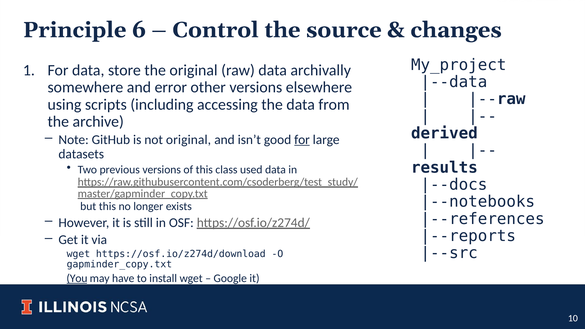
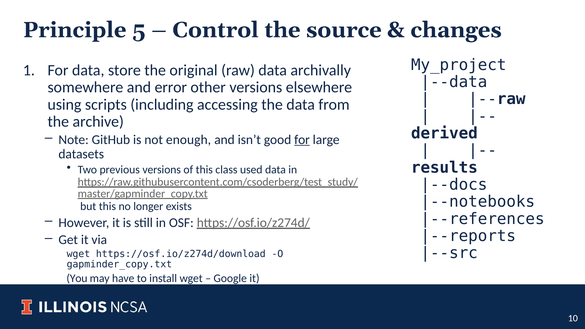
6: 6 -> 5
not original: original -> enough
You underline: present -> none
